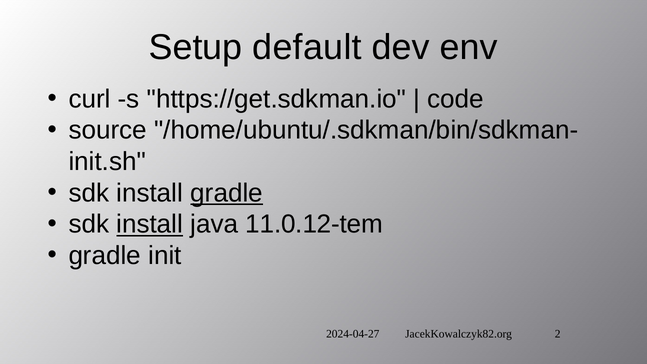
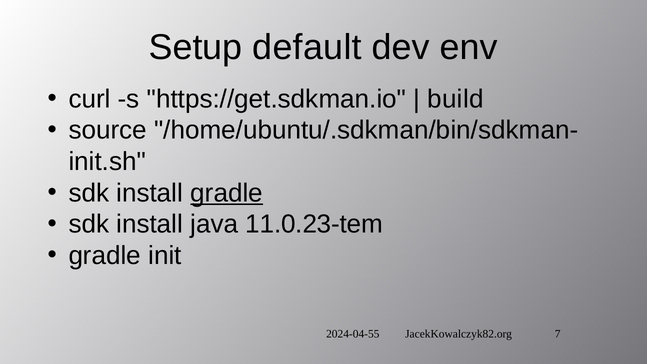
code: code -> build
install at (150, 224) underline: present -> none
11.0.12-tem: 11.0.12-tem -> 11.0.23-tem
2024-04-27: 2024-04-27 -> 2024-04-55
2: 2 -> 7
